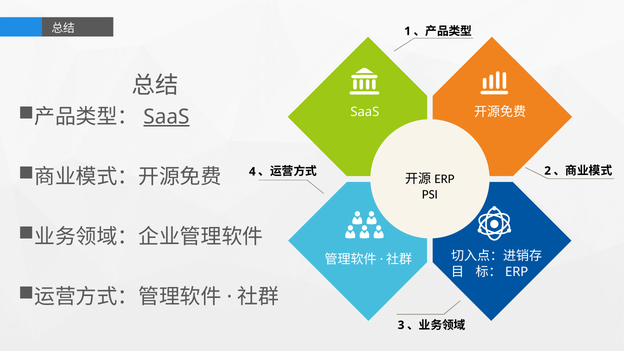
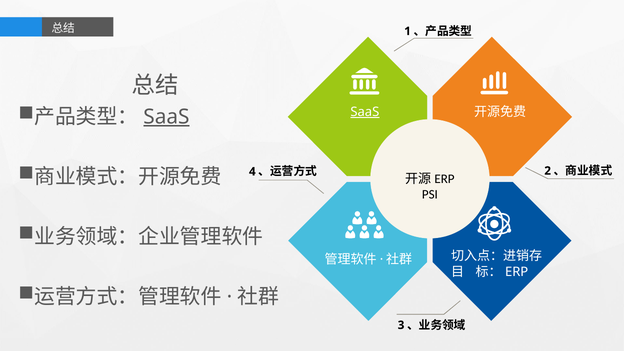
SaaS at (365, 112) underline: none -> present
